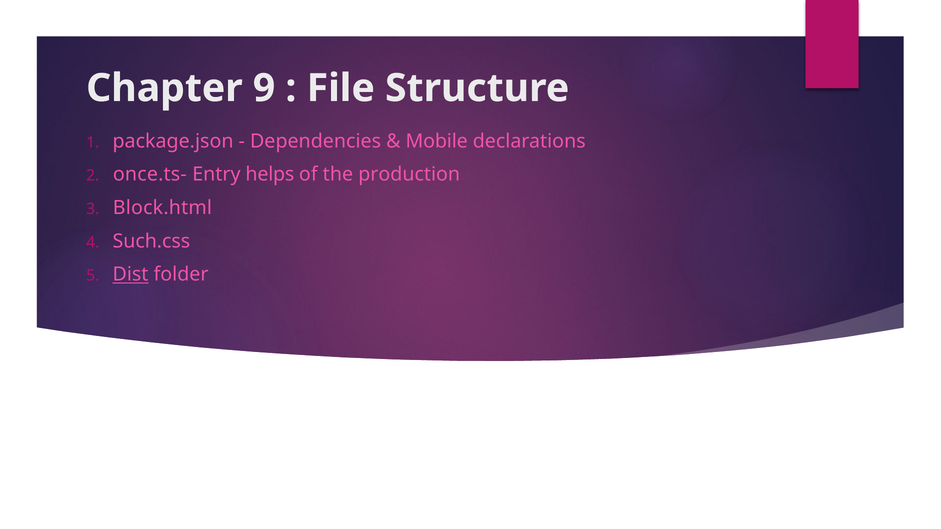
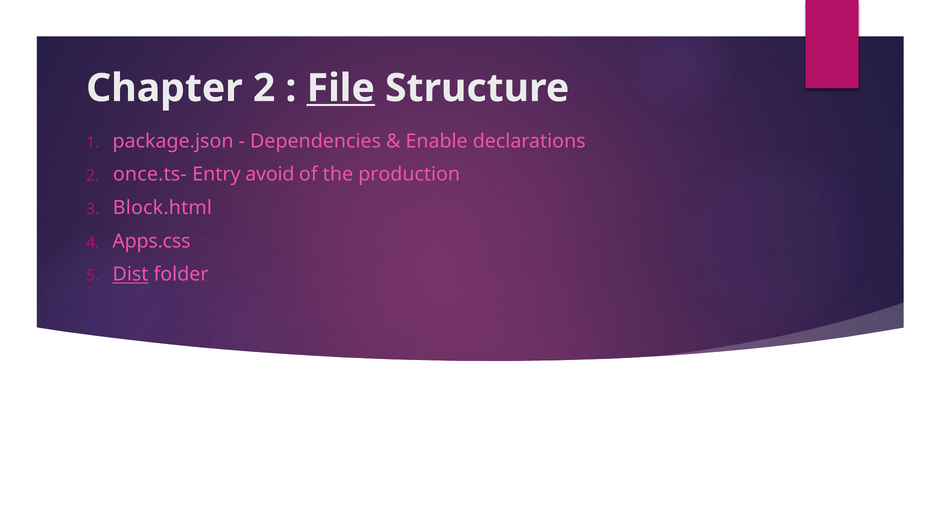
Chapter 9: 9 -> 2
File underline: none -> present
Mobile: Mobile -> Enable
helps: helps -> avoid
Such.css: Such.css -> Apps.css
